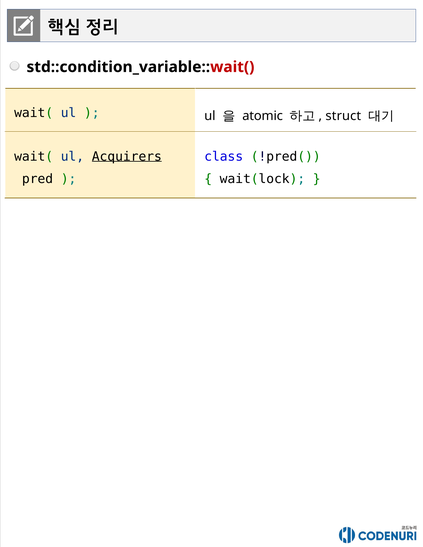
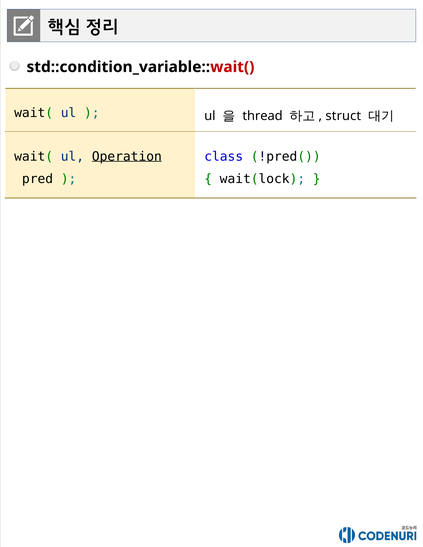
atomic: atomic -> thread
Acquirers: Acquirers -> Operation
